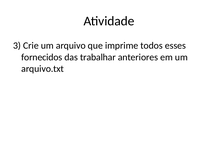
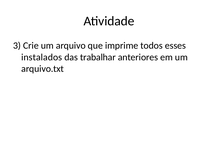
fornecidos: fornecidos -> instalados
